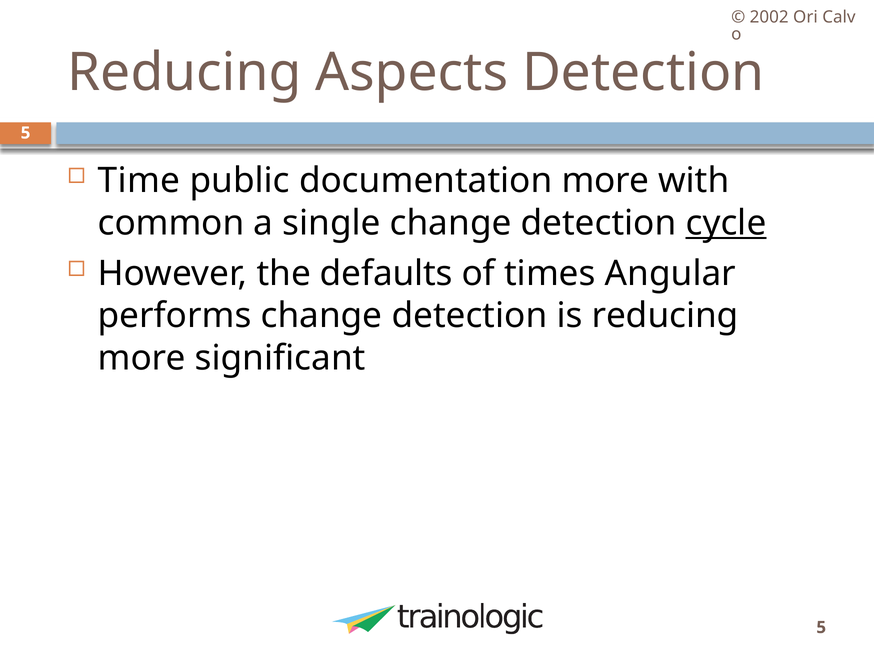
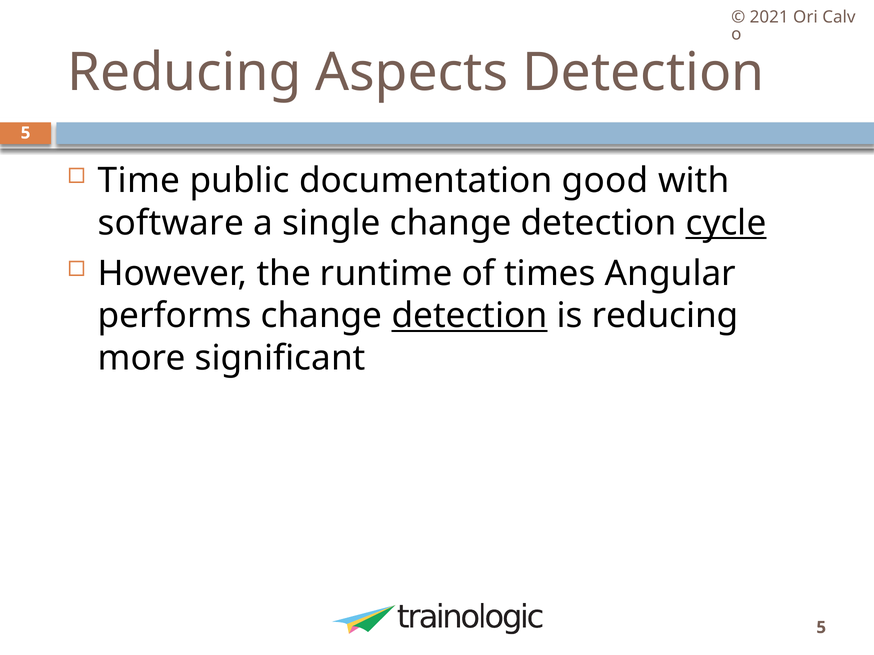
2002: 2002 -> 2021
documentation more: more -> good
common: common -> software
defaults: defaults -> runtime
detection at (469, 316) underline: none -> present
